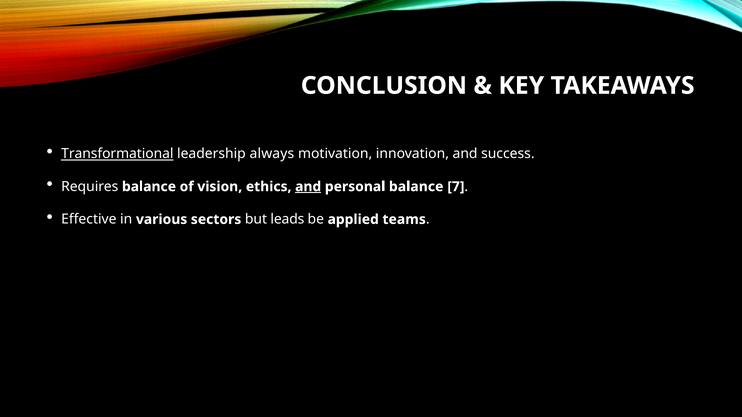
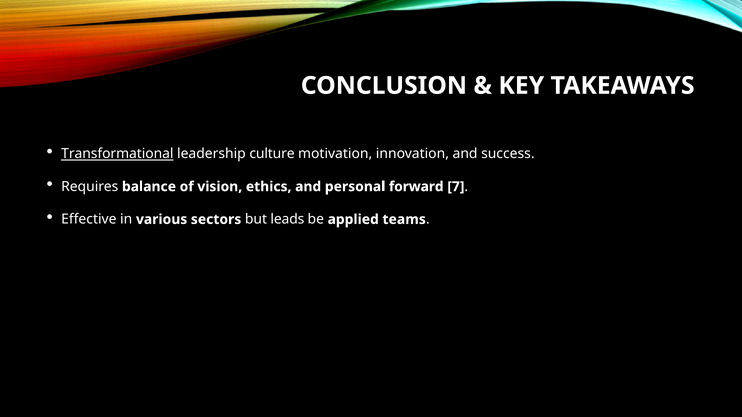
always: always -> culture
and at (308, 187) underline: present -> none
personal balance: balance -> forward
